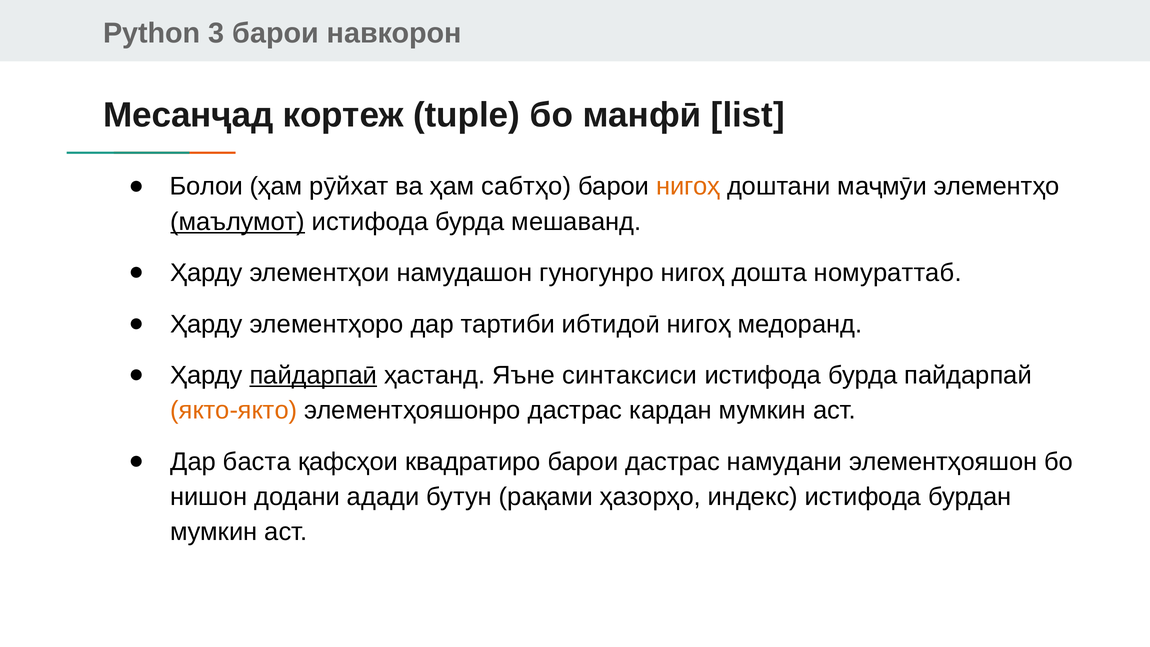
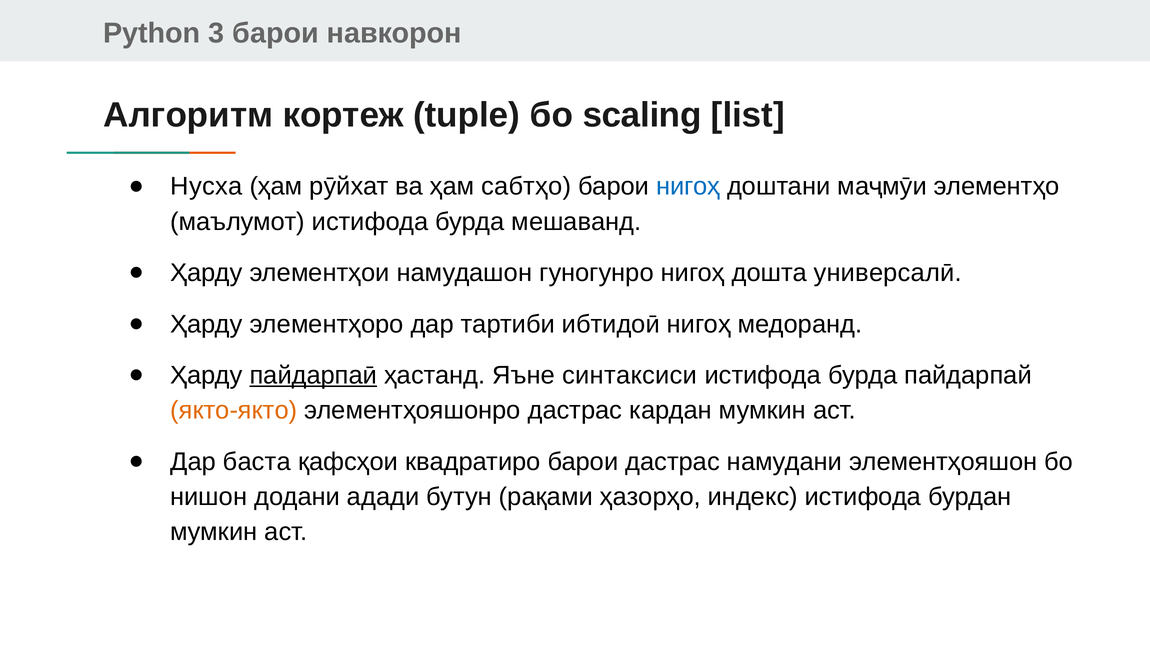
Месанҷад: Месанҷад -> Алгоритм
манфӣ: манфӣ -> scaling
Болои: Болои -> Нусха
нигоҳ at (688, 187) colour: orange -> blue
маълумот underline: present -> none
номураттаб: номураттаб -> универсалӣ
